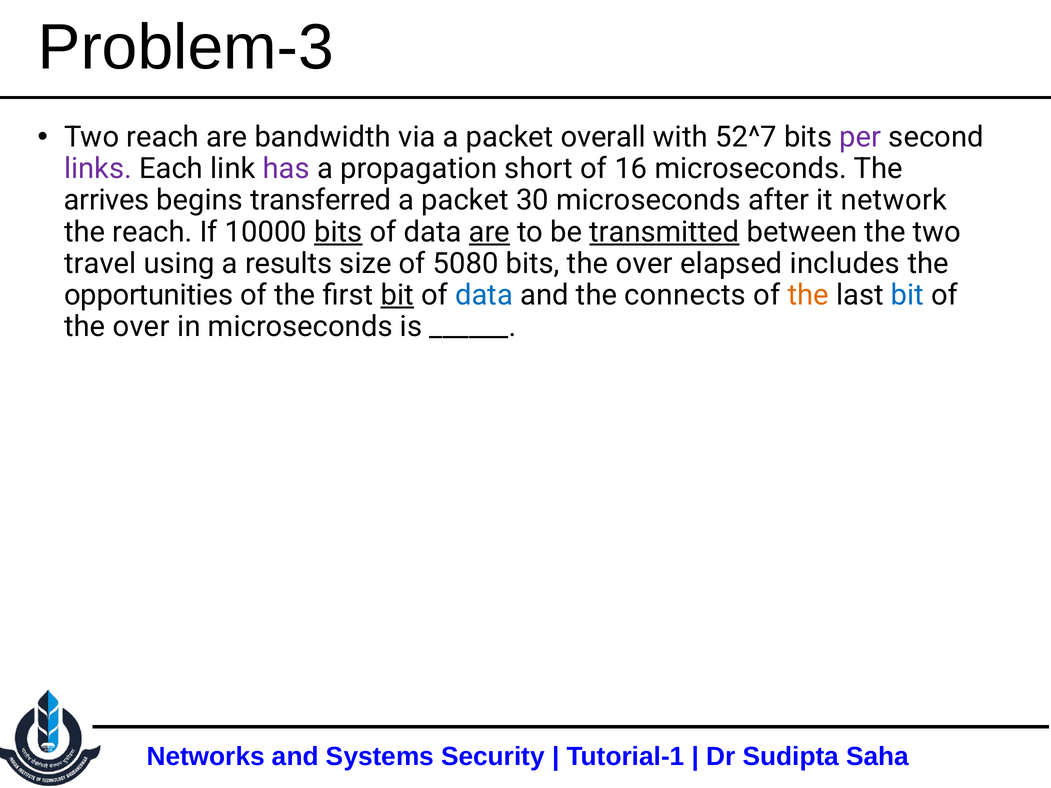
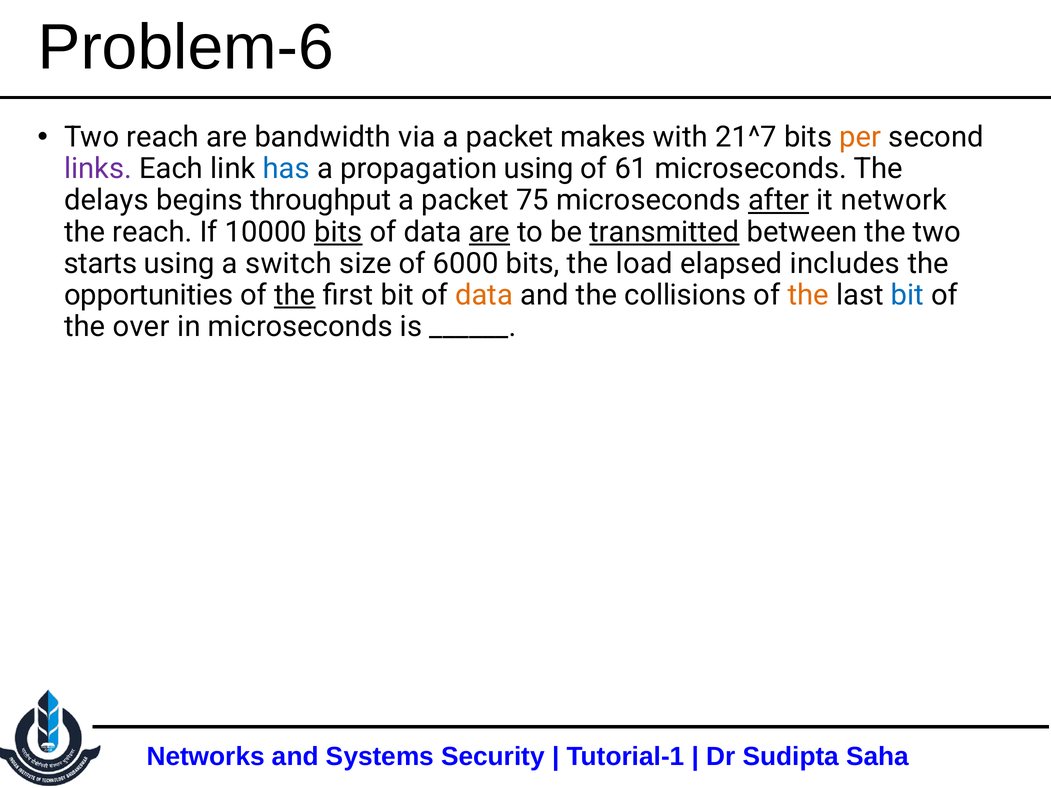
Problem-3: Problem-3 -> Problem-6
overall: overall -> makes
52^7: 52^7 -> 21^7
per colour: purple -> orange
has colour: purple -> blue
propagation short: short -> using
16: 16 -> 61
arrives: arrives -> delays
transferred: transferred -> throughput
30: 30 -> 75
after underline: none -> present
travel: travel -> starts
results: results -> switch
5080: 5080 -> 6000
bits the over: over -> load
the at (295, 295) underline: none -> present
bit at (397, 295) underline: present -> none
data at (484, 295) colour: blue -> orange
connects: connects -> collisions
